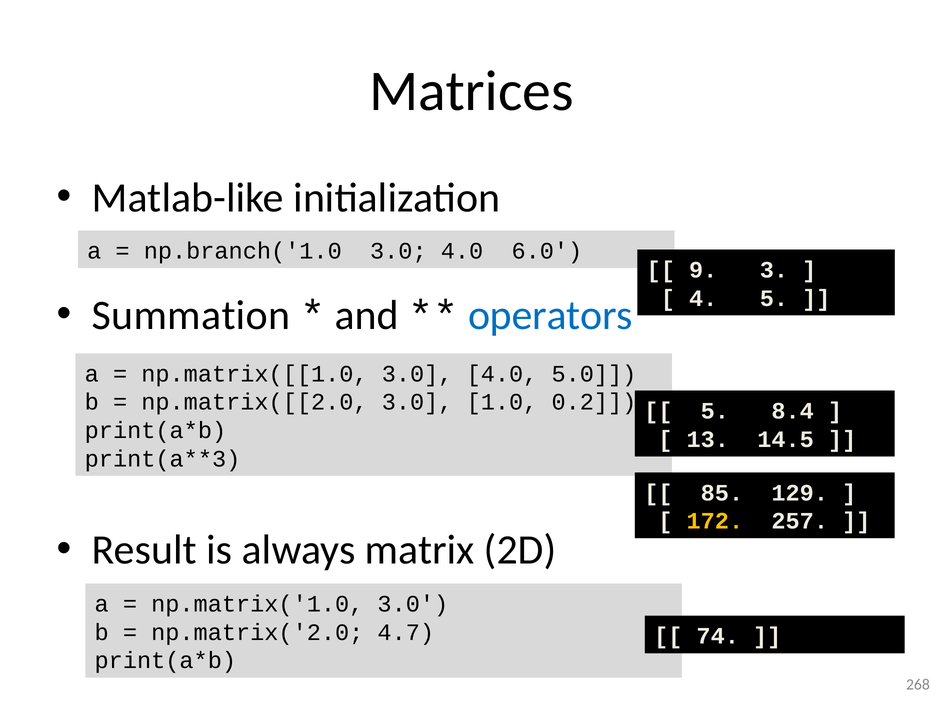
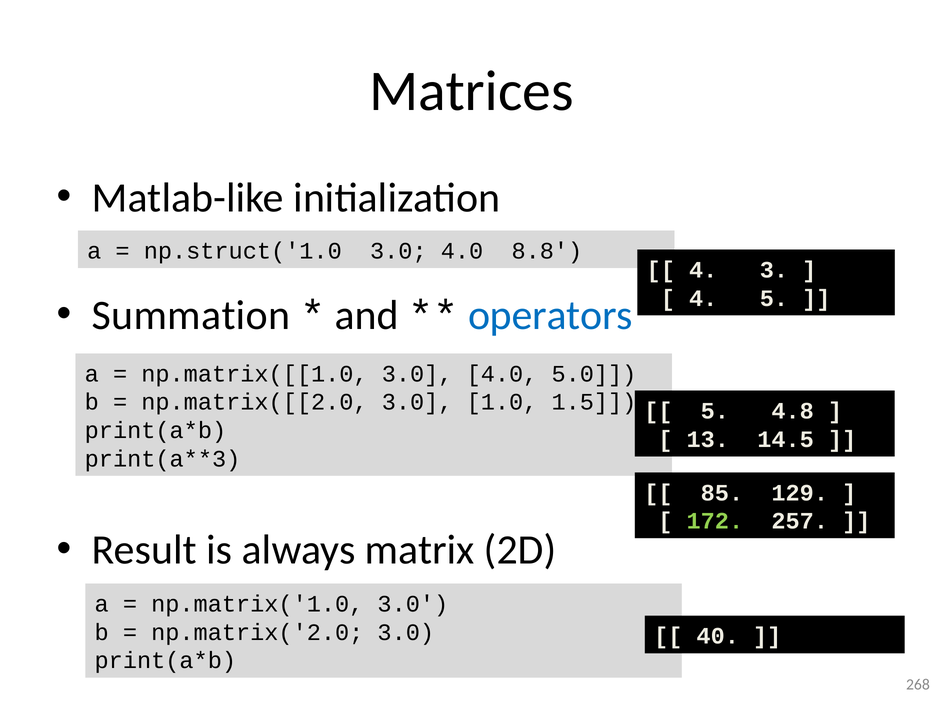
np.branch('1.0: np.branch('1.0 -> np.struct('1.0
6.0: 6.0 -> 8.8
9 at (703, 270): 9 -> 4
0.2: 0.2 -> 1.5
8.4: 8.4 -> 4.8
172 colour: yellow -> light green
np.matrix('2.0 4.7: 4.7 -> 3.0
74: 74 -> 40
